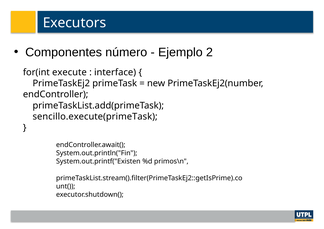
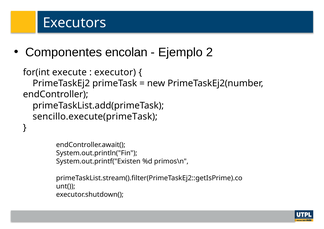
número: número -> encolan
interface: interface -> executor
